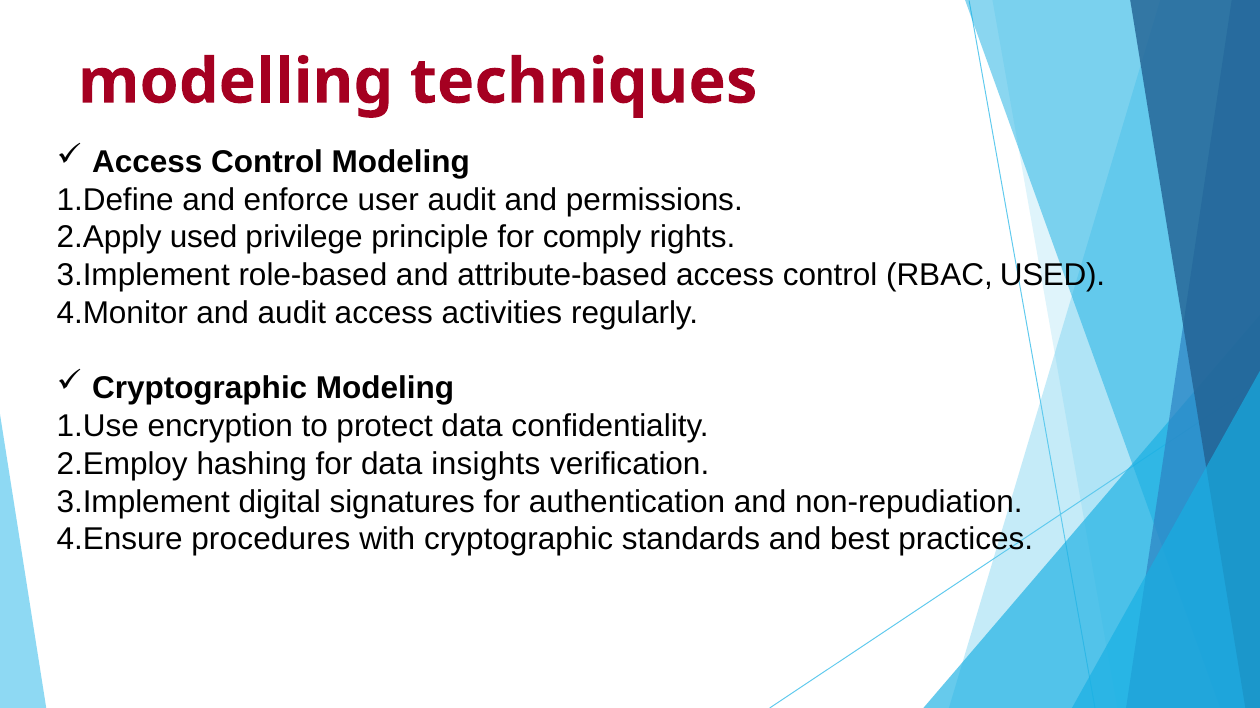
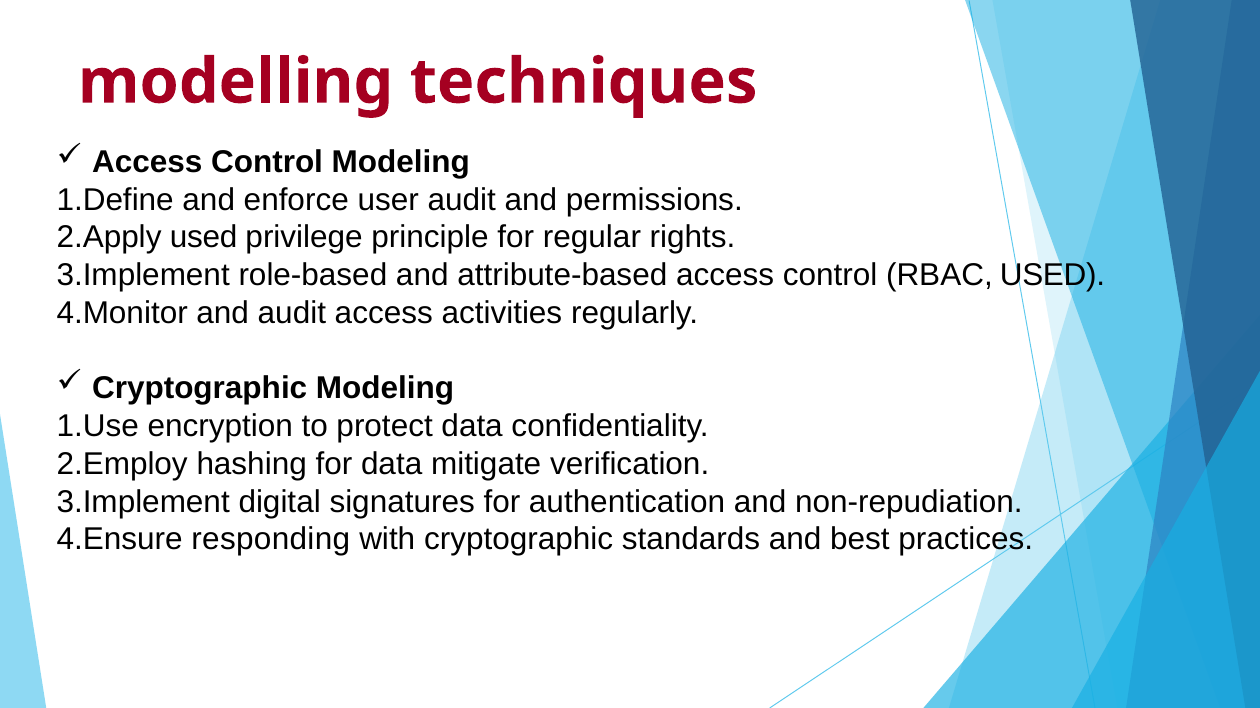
comply: comply -> regular
insights: insights -> mitigate
procedures: procedures -> responding
